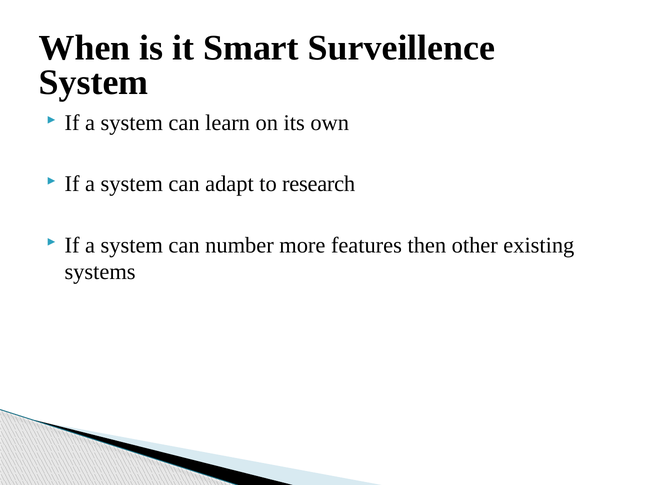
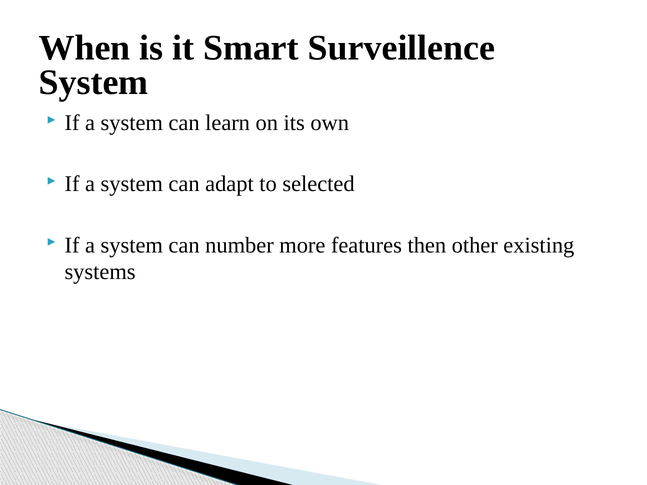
research: research -> selected
